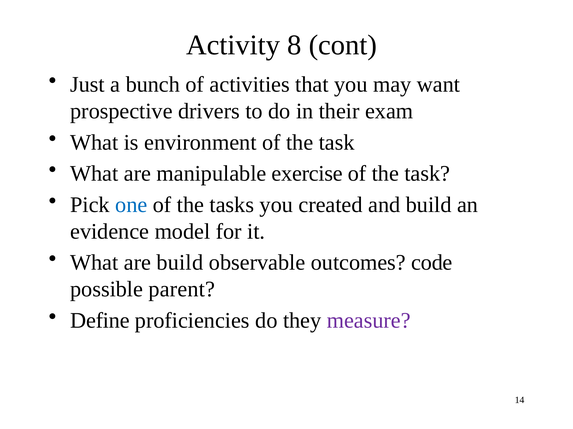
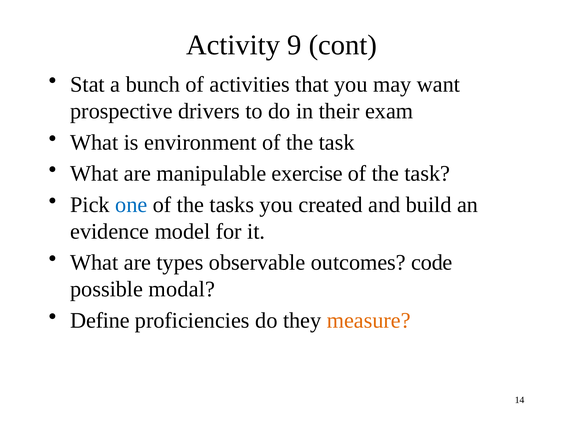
8: 8 -> 9
Just: Just -> Stat
are build: build -> types
parent: parent -> modal
measure colour: purple -> orange
